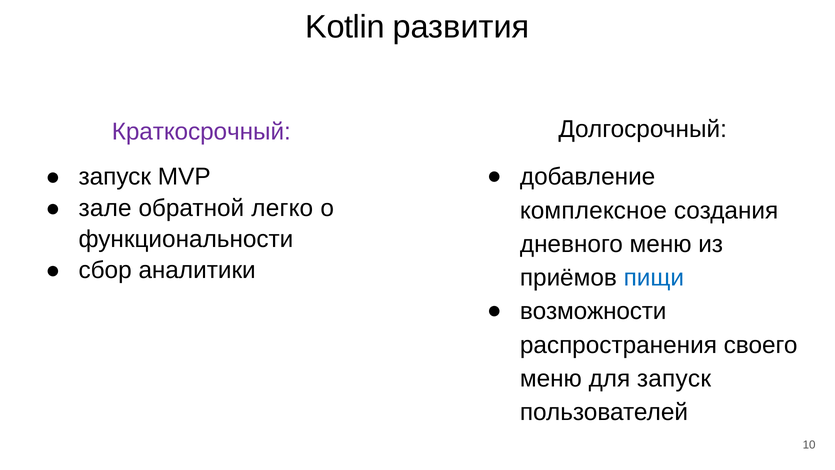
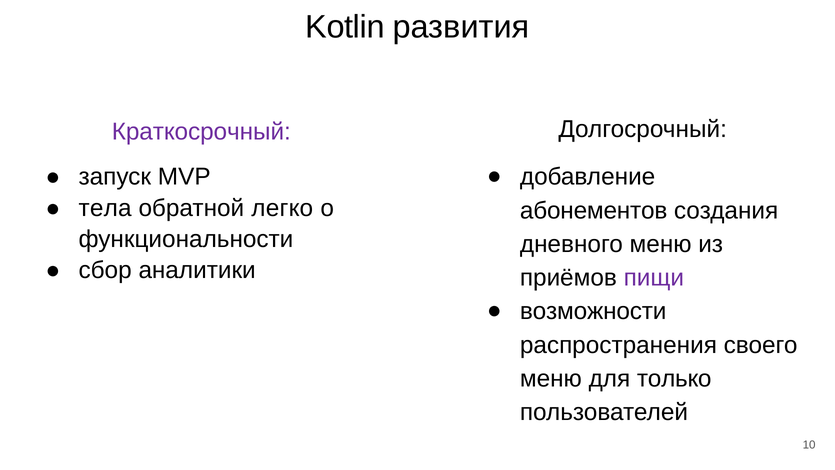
зале: зале -> тела
комплексное: комплексное -> абонементов
пищи colour: blue -> purple
для запуск: запуск -> только
